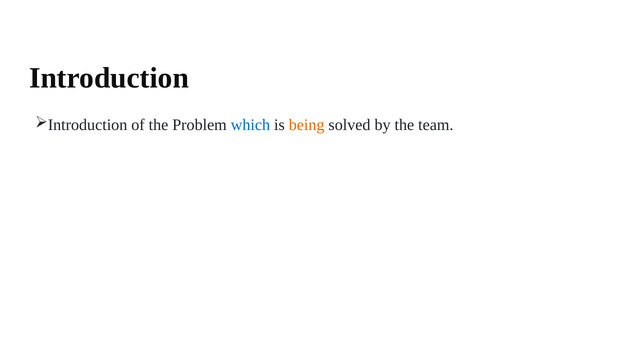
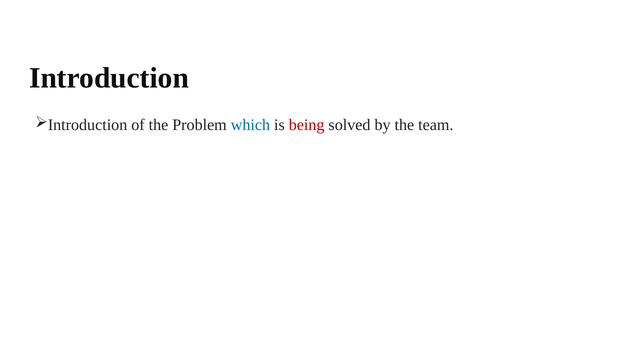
being colour: orange -> red
